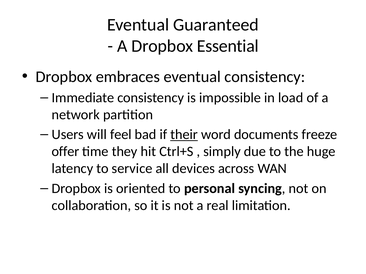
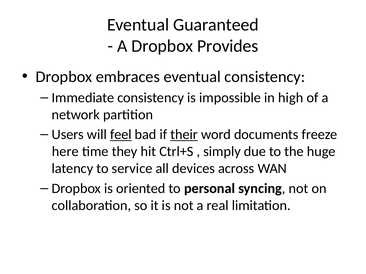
Essential: Essential -> Provides
load: load -> high
feel underline: none -> present
offer: offer -> here
